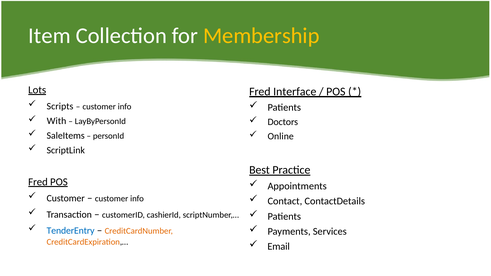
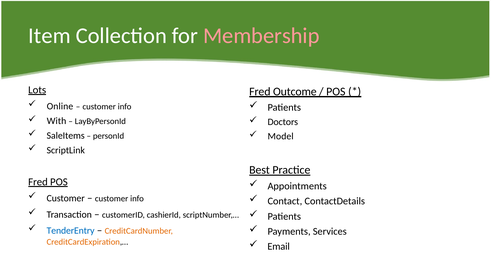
Membership colour: yellow -> pink
Interface: Interface -> Outcome
Scripts: Scripts -> Online
Online: Online -> Model
